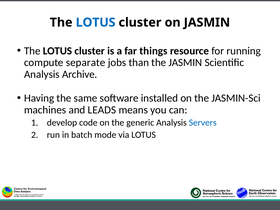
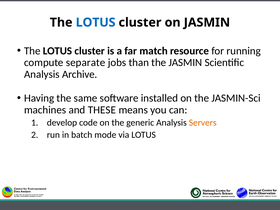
things: things -> match
LEADS: LEADS -> THESE
Servers colour: blue -> orange
